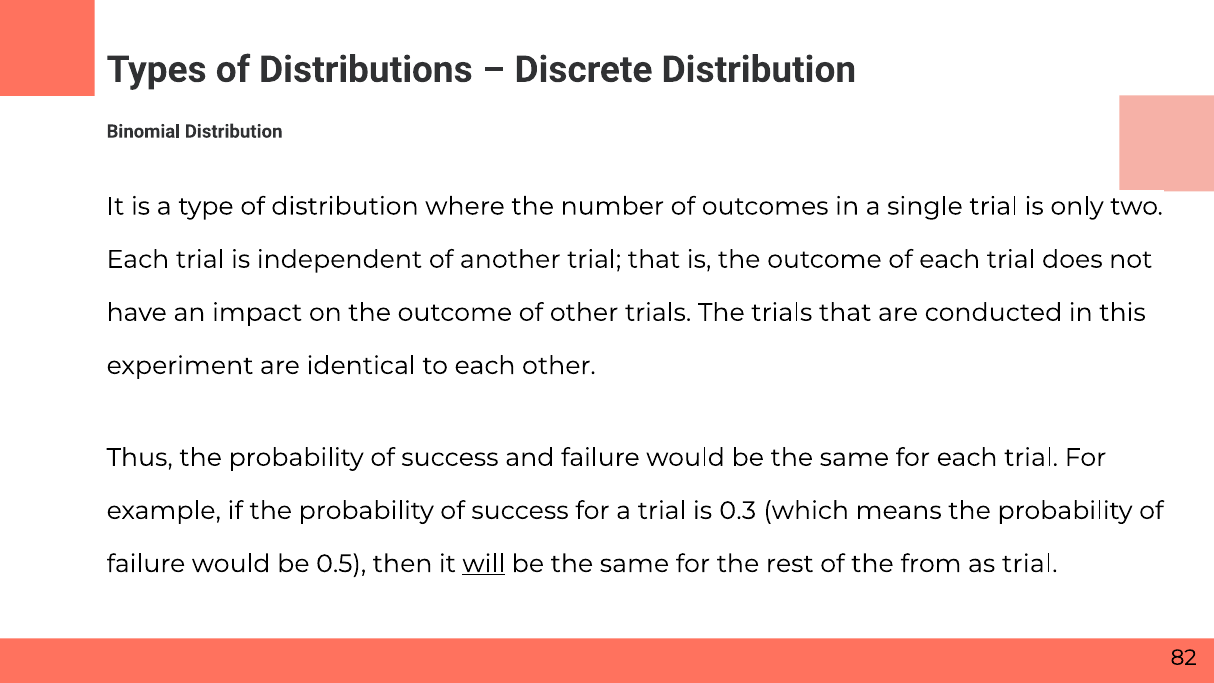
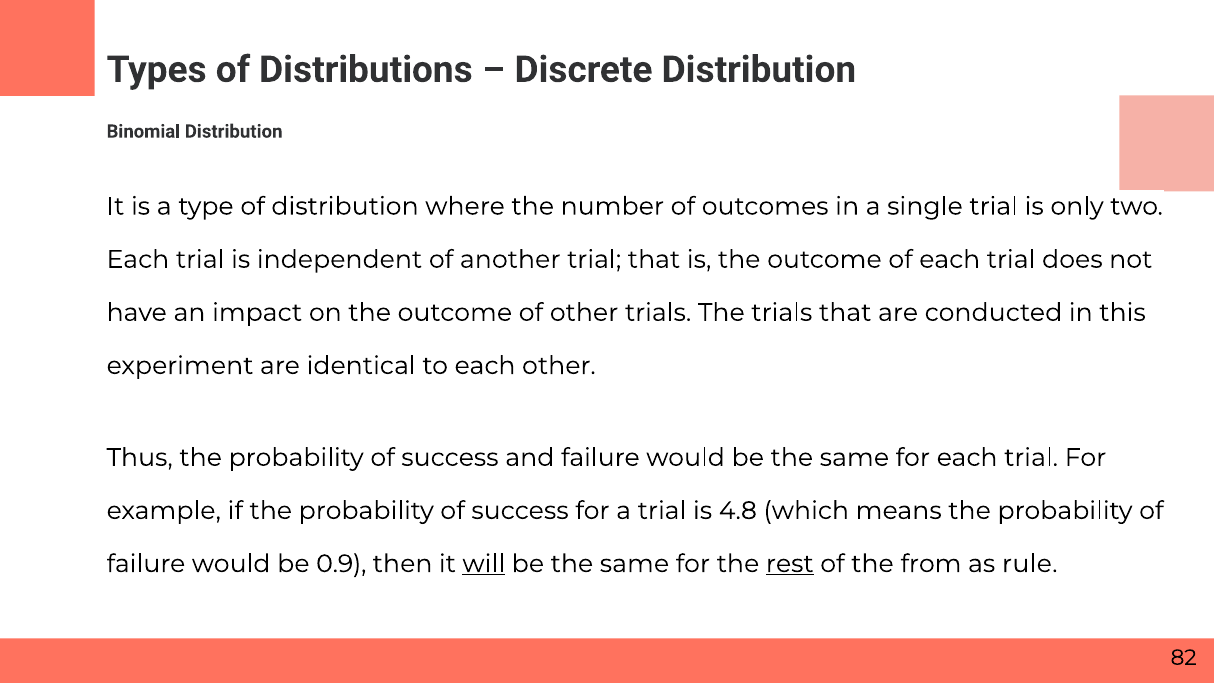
0.3: 0.3 -> 4.8
0.5: 0.5 -> 0.9
rest underline: none -> present
as trial: trial -> rule
